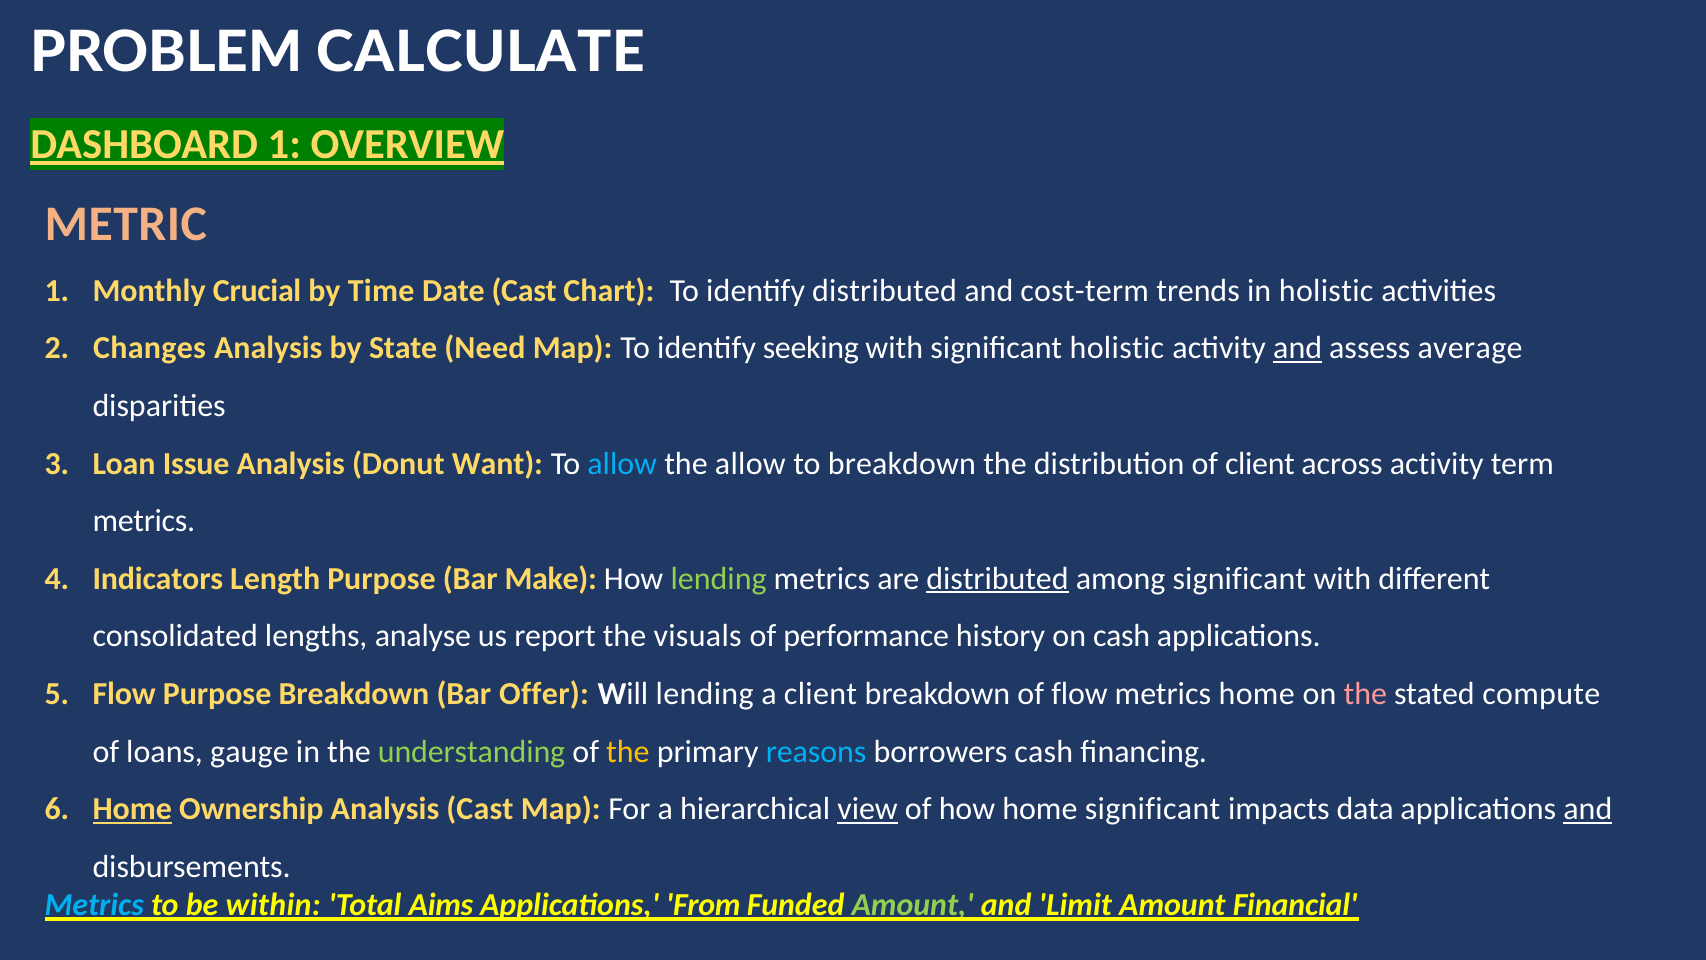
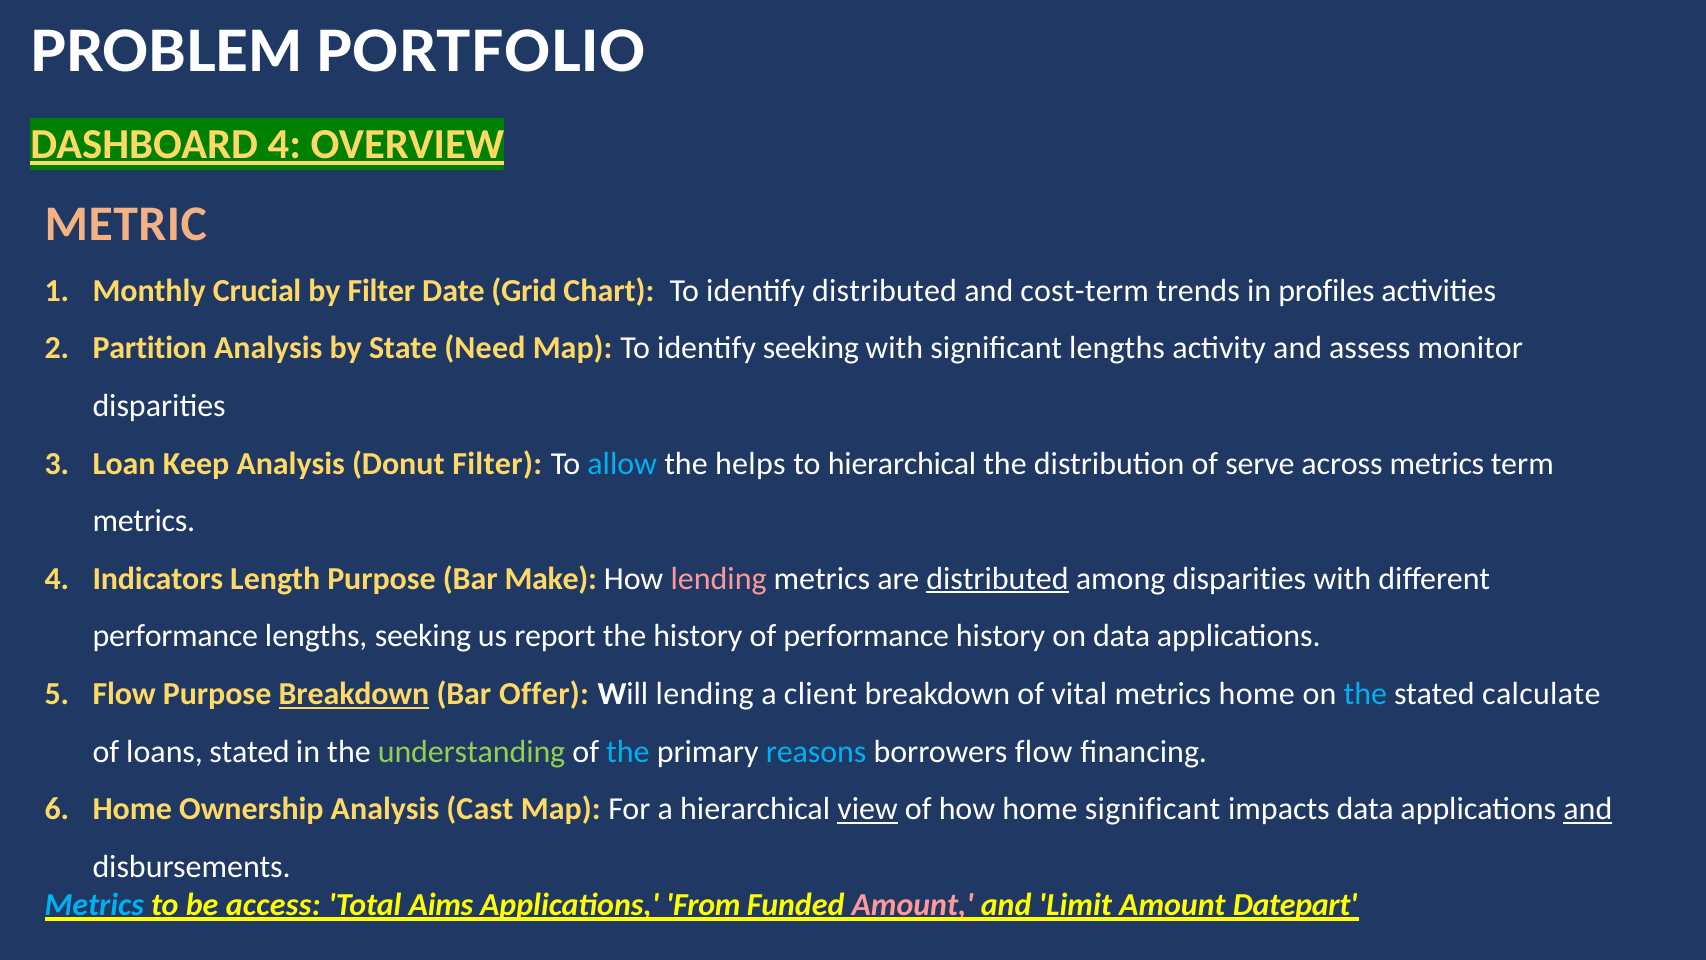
CALCULATE: CALCULATE -> PORTFOLIO
DASHBOARD 1: 1 -> 4
by Time: Time -> Filter
Date Cast: Cast -> Grid
in holistic: holistic -> profiles
Changes: Changes -> Partition
significant holistic: holistic -> lengths
and at (1298, 348) underline: present -> none
average: average -> monitor
Issue: Issue -> Keep
Donut Want: Want -> Filter
the allow: allow -> helps
to breakdown: breakdown -> hierarchical
of client: client -> serve
across activity: activity -> metrics
lending at (719, 578) colour: light green -> pink
among significant: significant -> disparities
consolidated at (175, 636): consolidated -> performance
lengths analyse: analyse -> seeking
the visuals: visuals -> history
on cash: cash -> data
Breakdown at (354, 694) underline: none -> present
of flow: flow -> vital
the at (1365, 694) colour: pink -> light blue
compute: compute -> calculate
loans gauge: gauge -> stated
the at (628, 751) colour: yellow -> light blue
borrowers cash: cash -> flow
Home at (132, 809) underline: present -> none
within: within -> access
Amount at (913, 905) colour: light green -> pink
Financial: Financial -> Datepart
